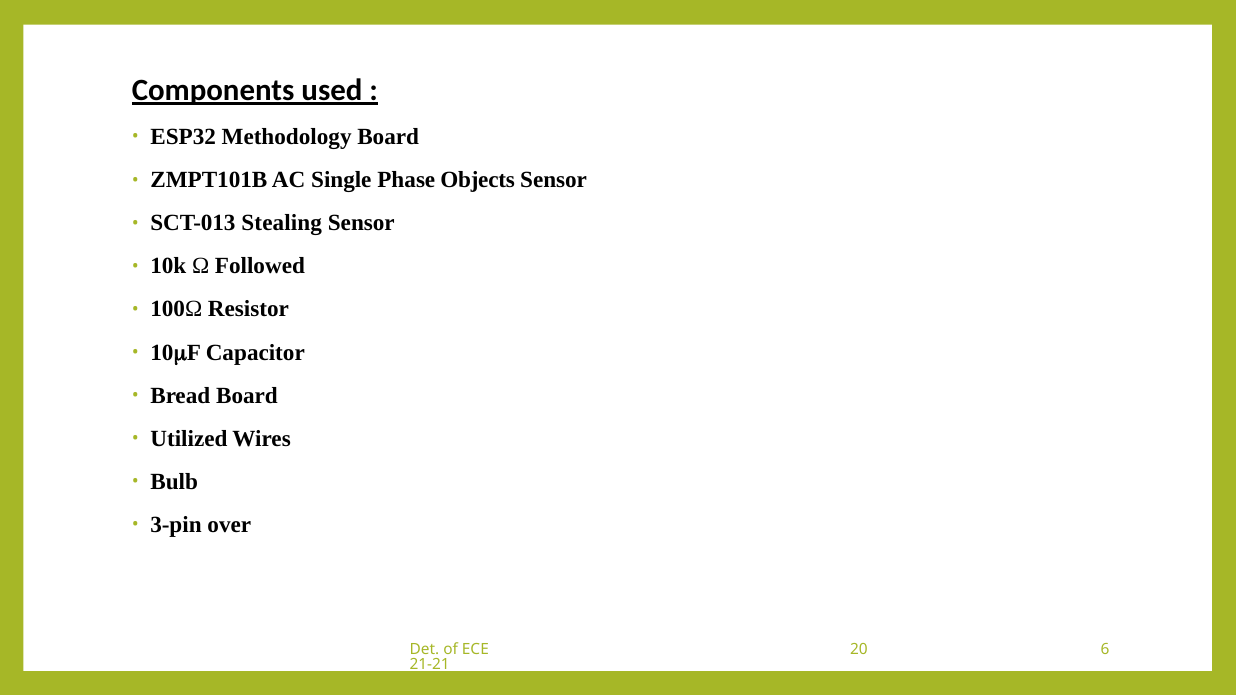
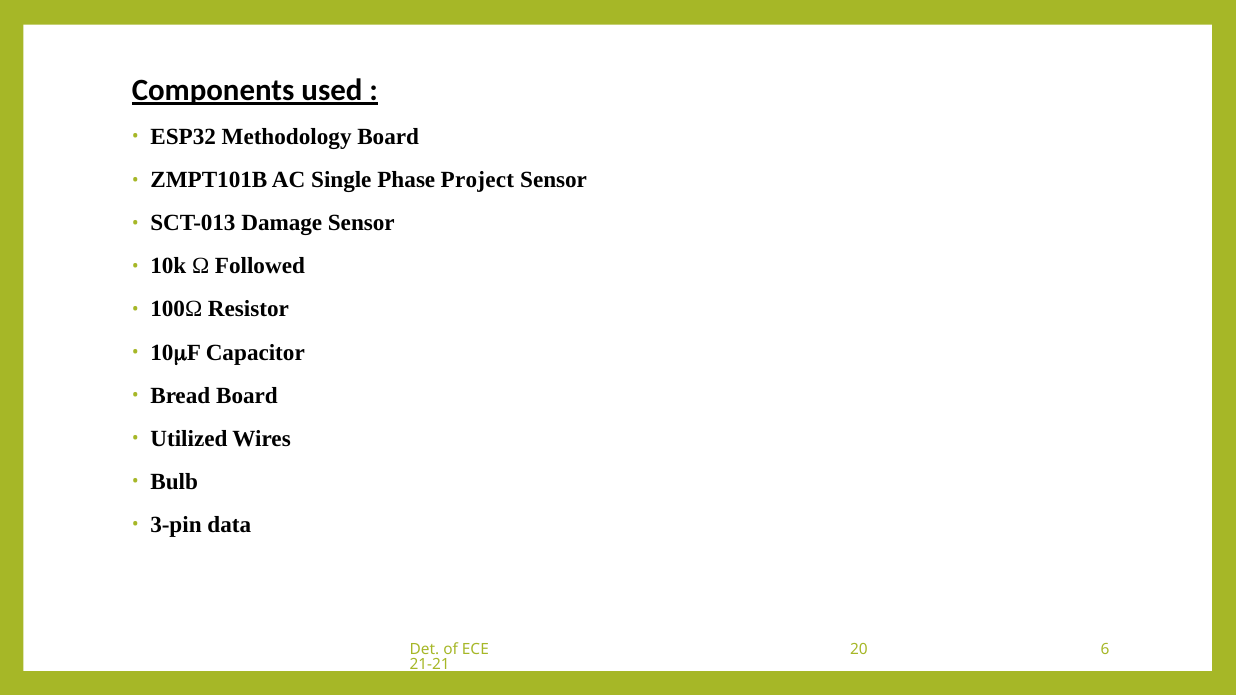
Objects: Objects -> Project
Stealing: Stealing -> Damage
over: over -> data
